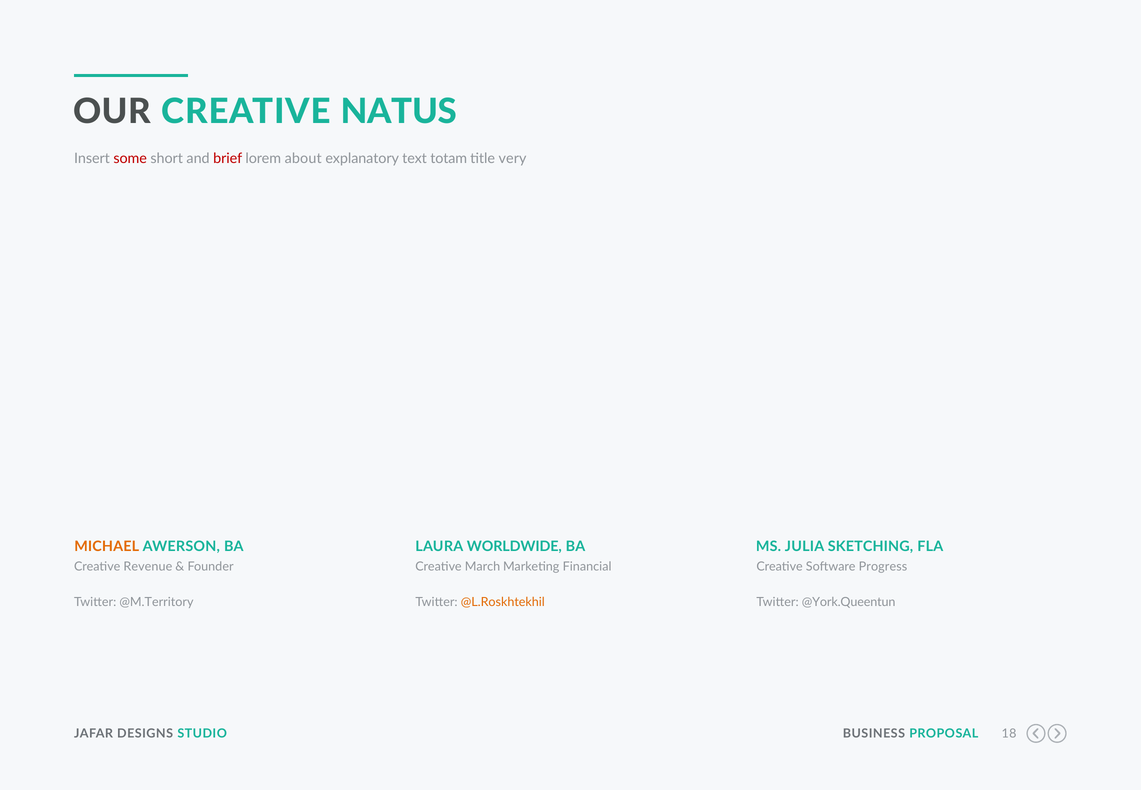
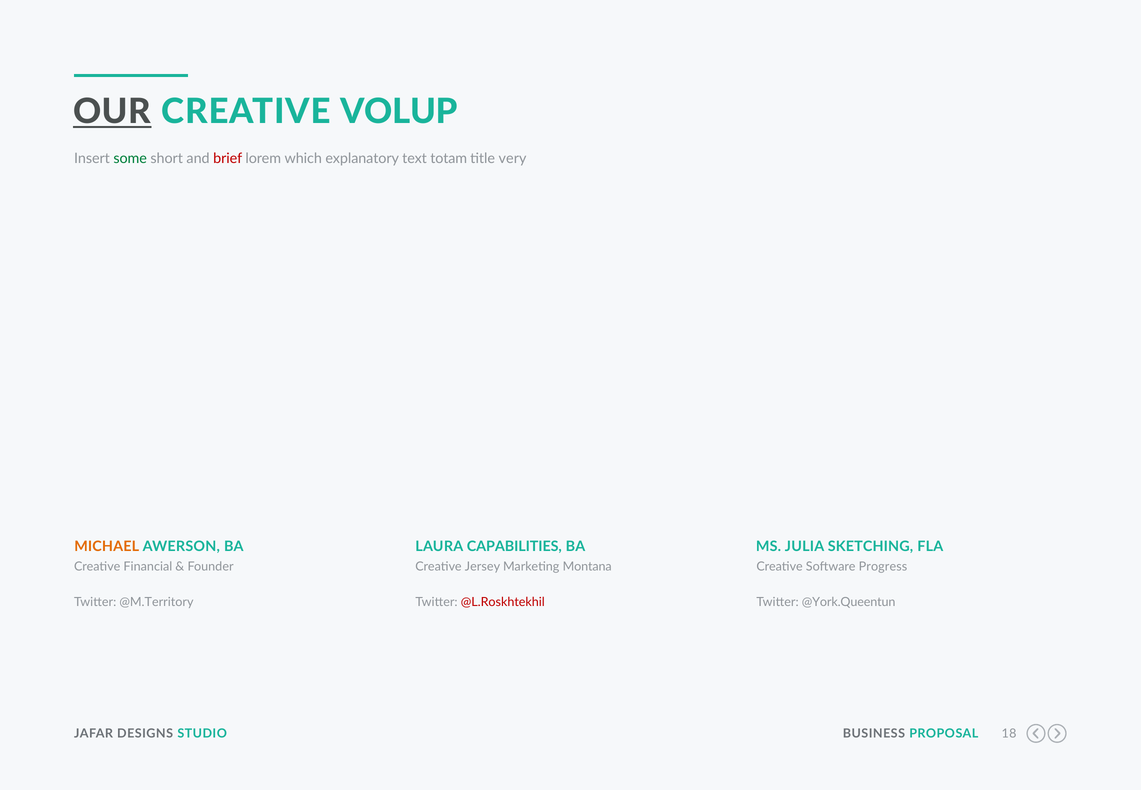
OUR underline: none -> present
NATUS: NATUS -> VOLUP
some colour: red -> green
about: about -> which
WORLDWIDE: WORLDWIDE -> CAPABILITIES
Revenue: Revenue -> Financial
March: March -> Jersey
Financial: Financial -> Montana
@L.Roskhtekhil colour: orange -> red
